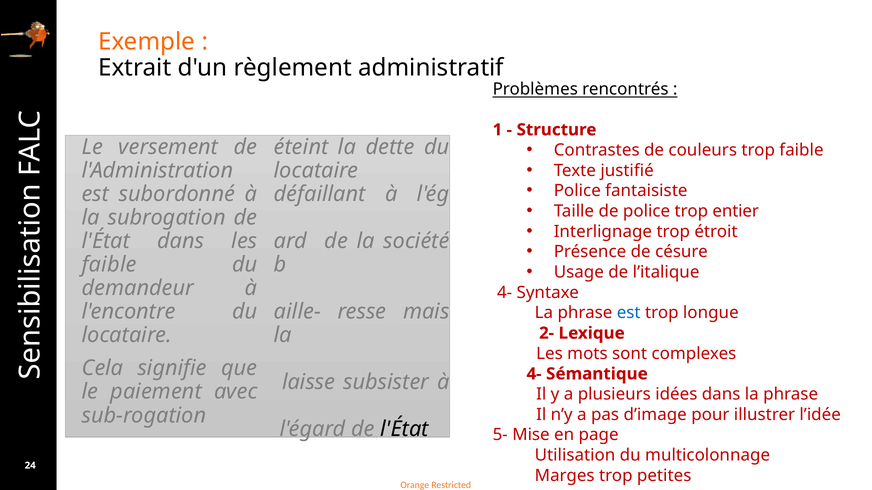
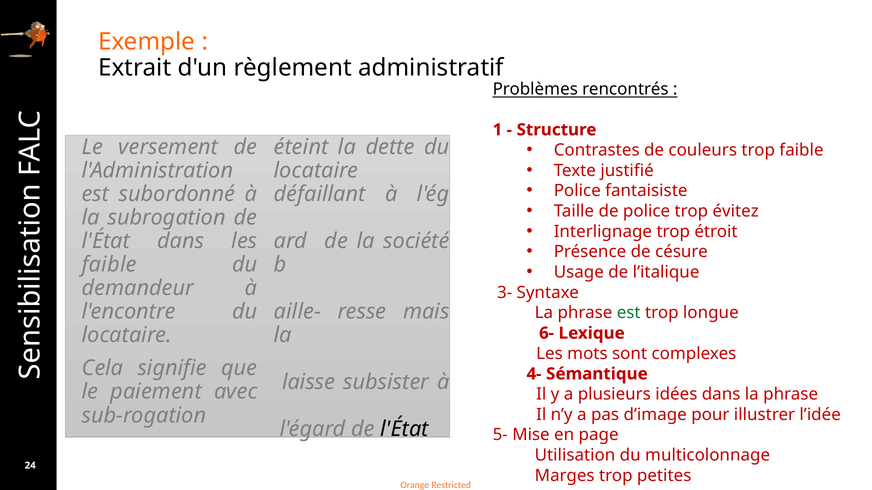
entier: entier -> évitez
4- at (505, 293): 4- -> 3-
est at (629, 313) colour: blue -> green
2-: 2- -> 6-
